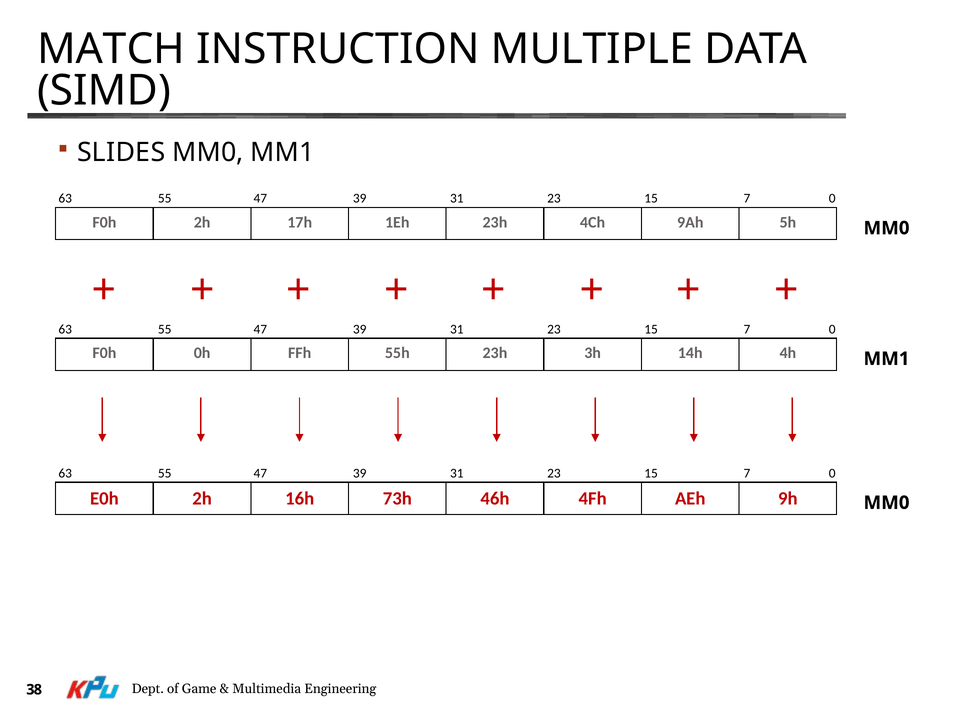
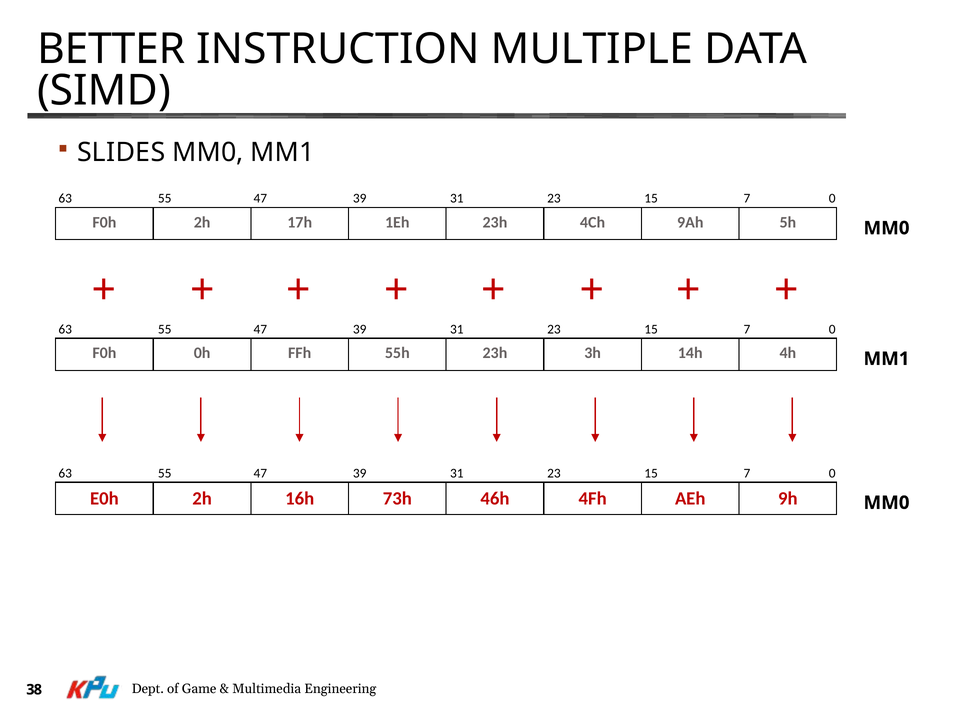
MATCH: MATCH -> BETTER
